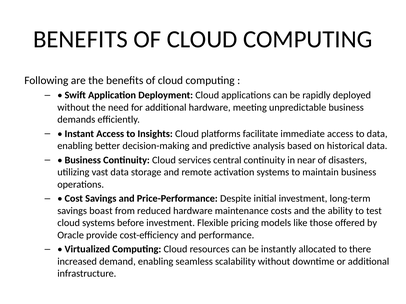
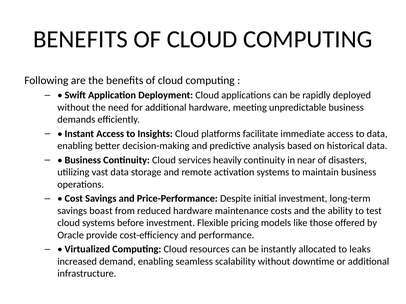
central: central -> heavily
there: there -> leaks
